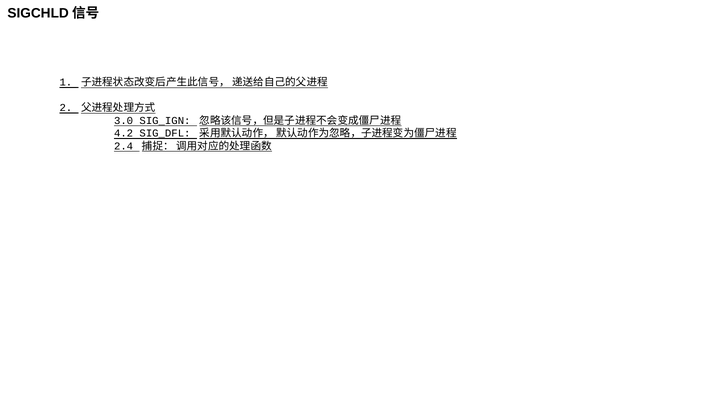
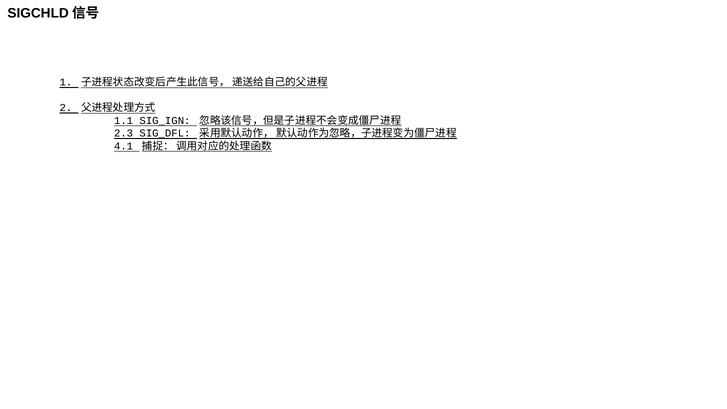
3.0: 3.0 -> 1.1
4.2: 4.2 -> 2.3
2.4: 2.4 -> 4.1
